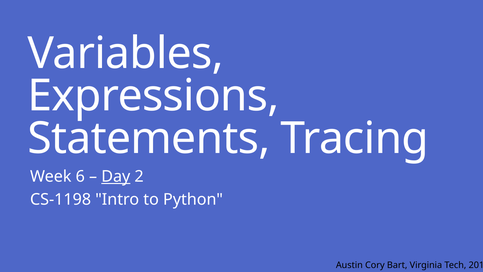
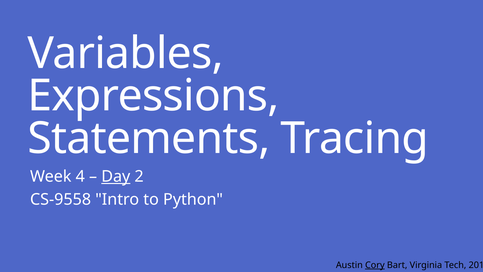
6: 6 -> 4
CS-1198: CS-1198 -> CS-9558
Cory underline: none -> present
